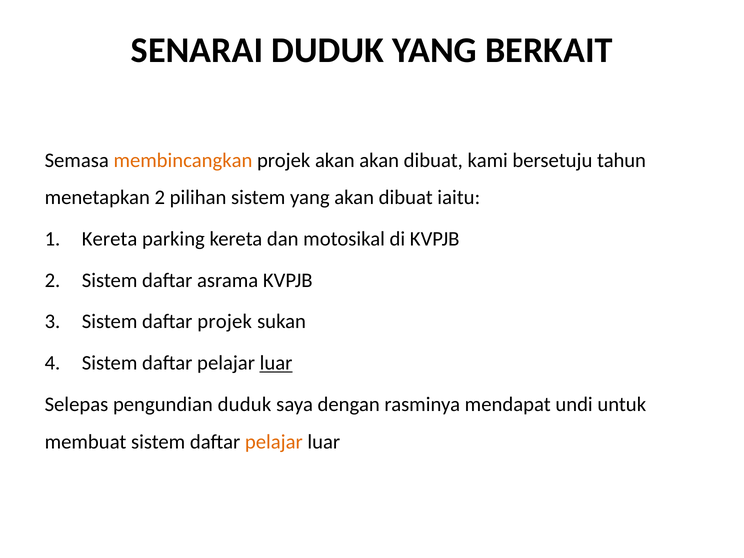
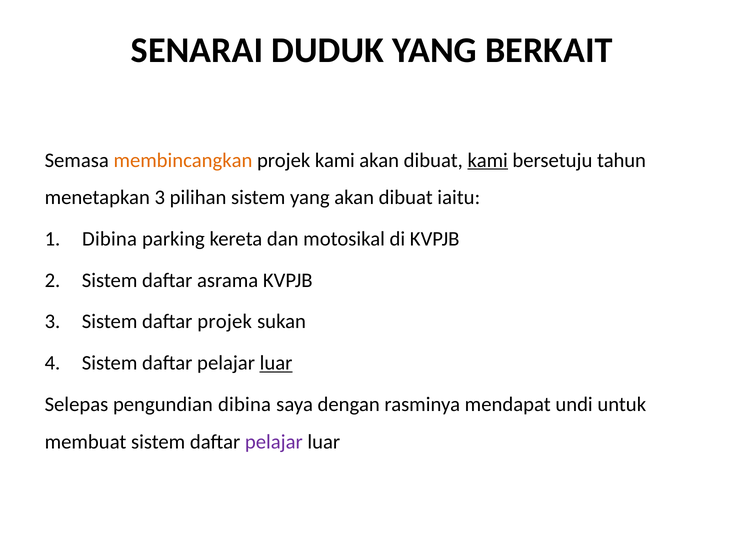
projek akan: akan -> kami
kami at (488, 160) underline: none -> present
menetapkan 2: 2 -> 3
Kereta at (110, 239): Kereta -> Dibina
pengundian duduk: duduk -> dibina
pelajar at (274, 442) colour: orange -> purple
